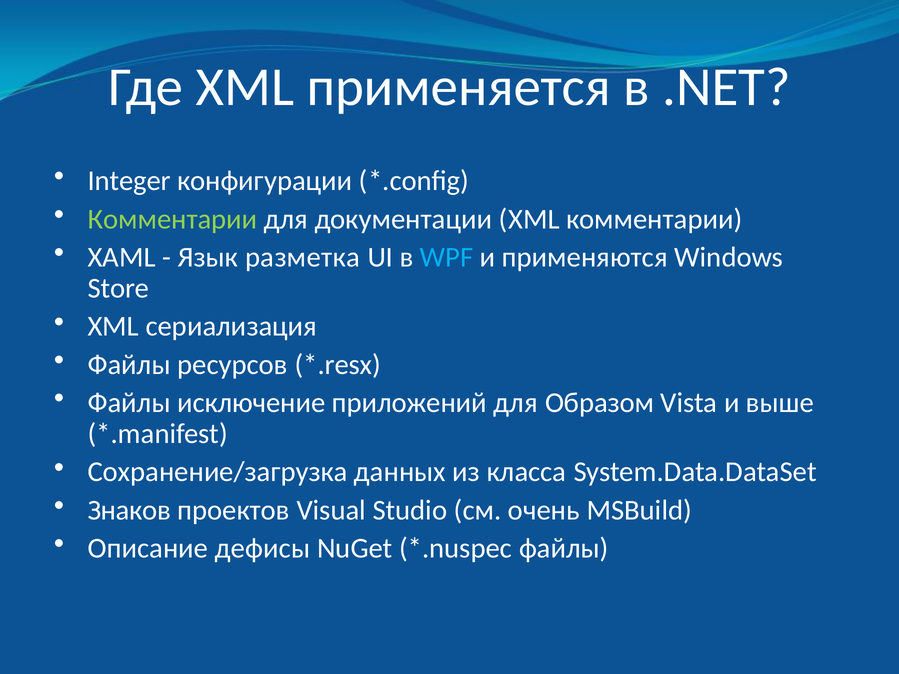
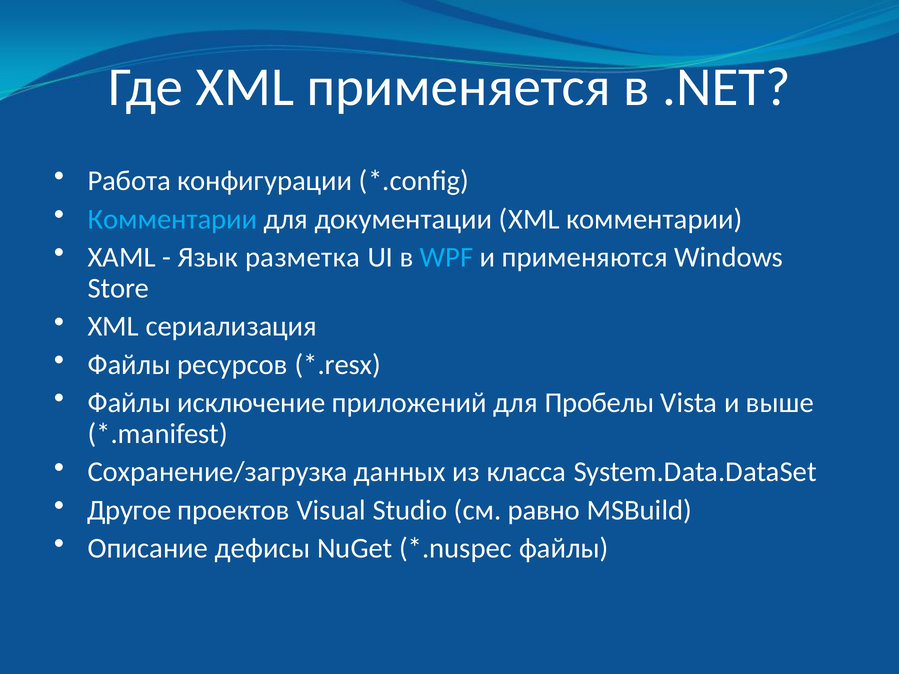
Integer: Integer -> Работа
Комментарии at (173, 219) colour: light green -> light blue
Образом: Образом -> Пробелы
Знаков: Знаков -> Другое
очень: очень -> равно
